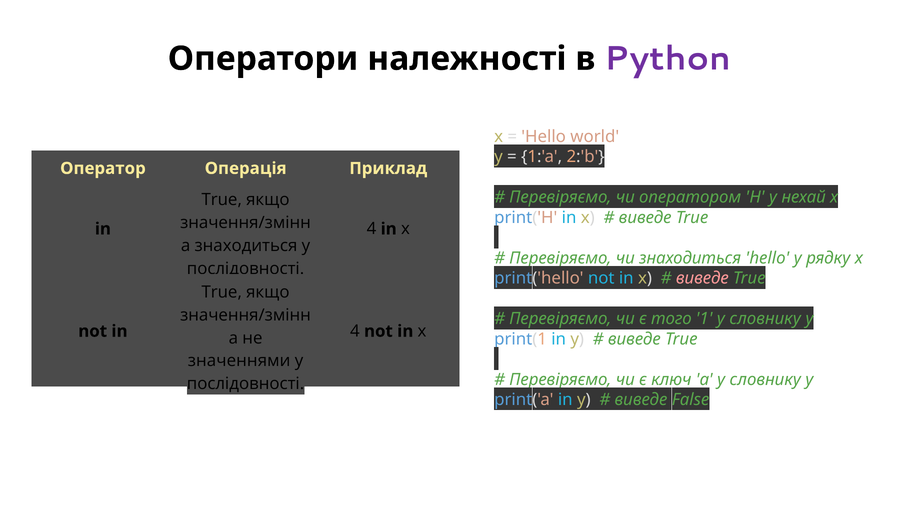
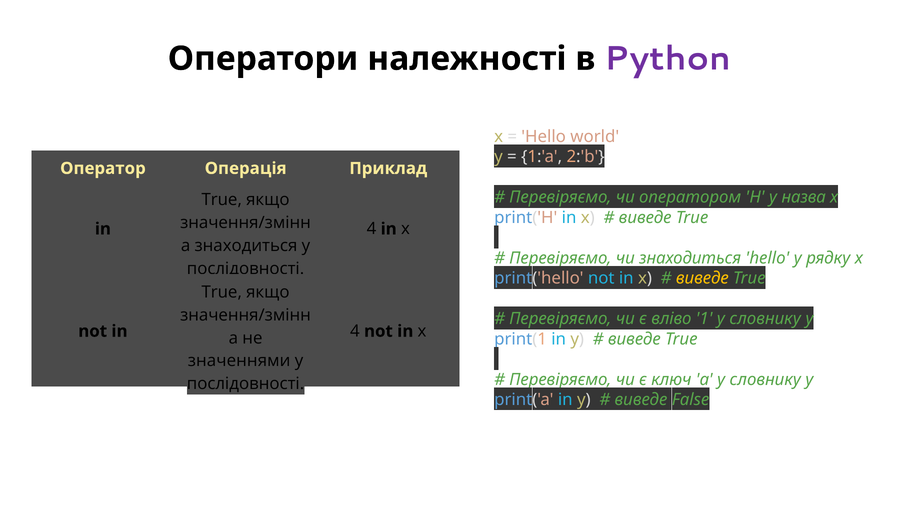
нехай: нехай -> назва
виведе at (702, 278) colour: pink -> yellow
того: того -> вліво
